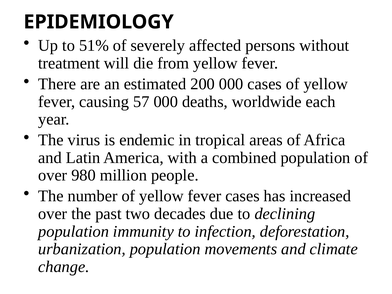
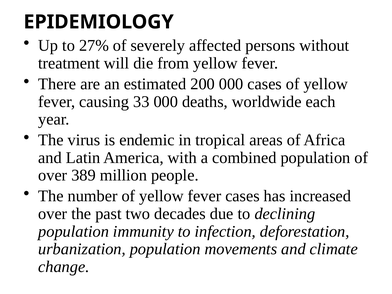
51%: 51% -> 27%
57: 57 -> 33
980: 980 -> 389
